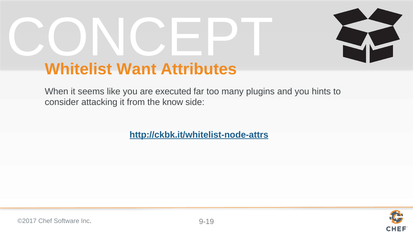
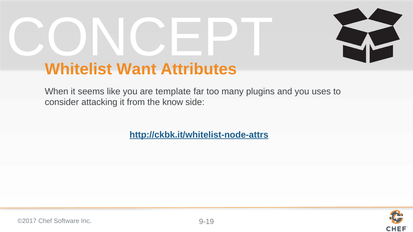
executed: executed -> template
hints: hints -> uses
